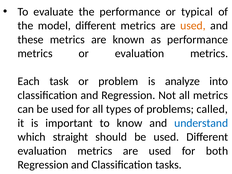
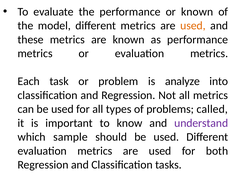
or typical: typical -> known
understand colour: blue -> purple
straight: straight -> sample
